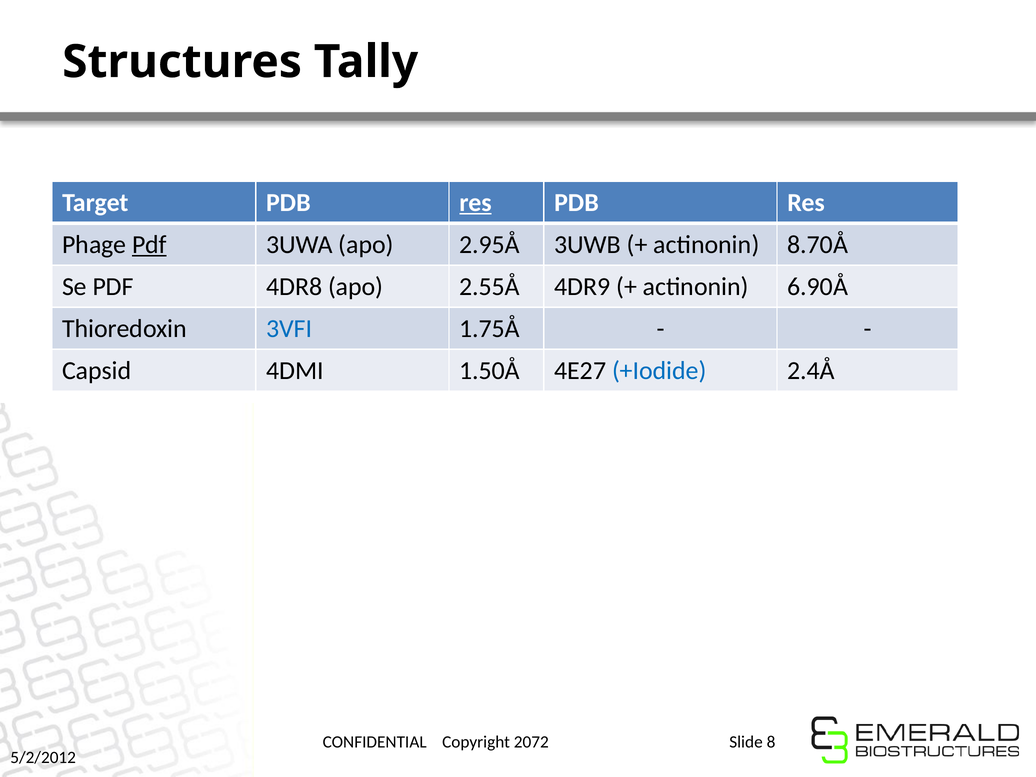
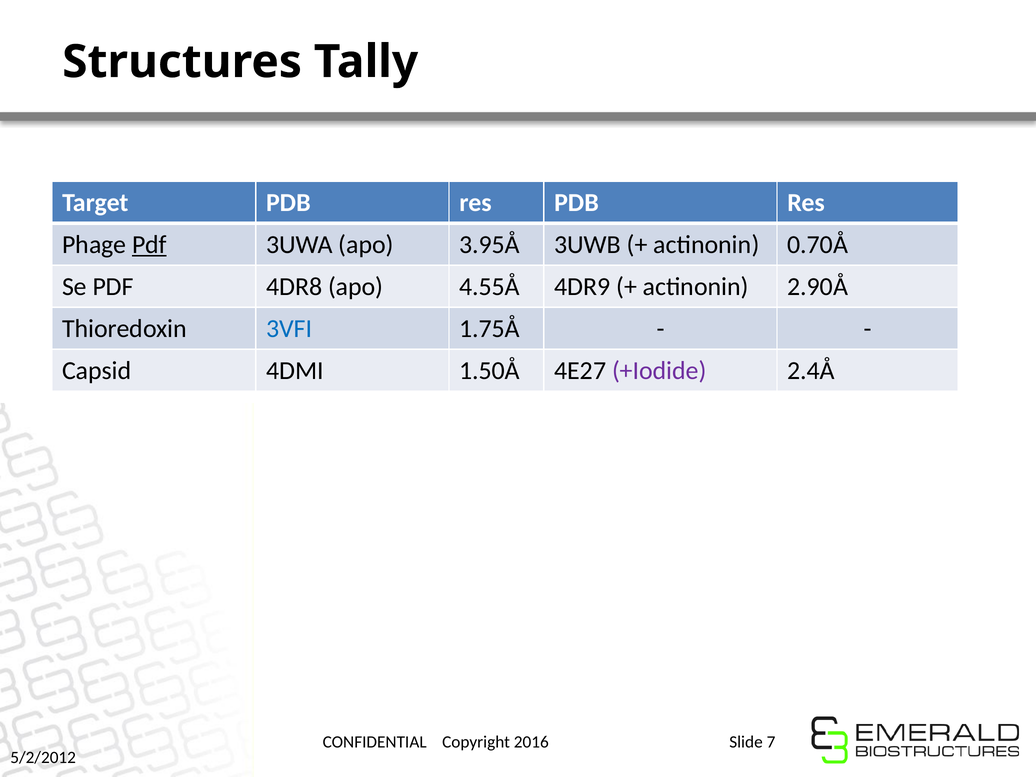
res at (475, 203) underline: present -> none
2.95Å: 2.95Å -> 3.95Å
8.70Å: 8.70Å -> 0.70Å
2.55Å: 2.55Å -> 4.55Å
6.90Å: 6.90Å -> 2.90Å
+Iodide colour: blue -> purple
8: 8 -> 7
2072: 2072 -> 2016
